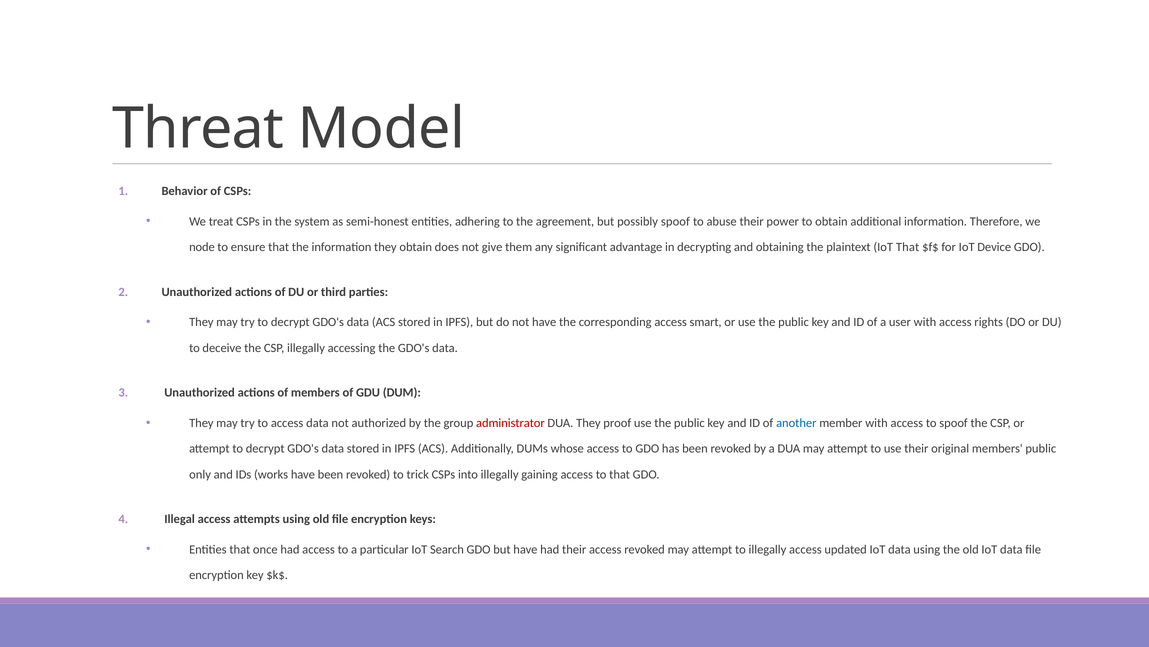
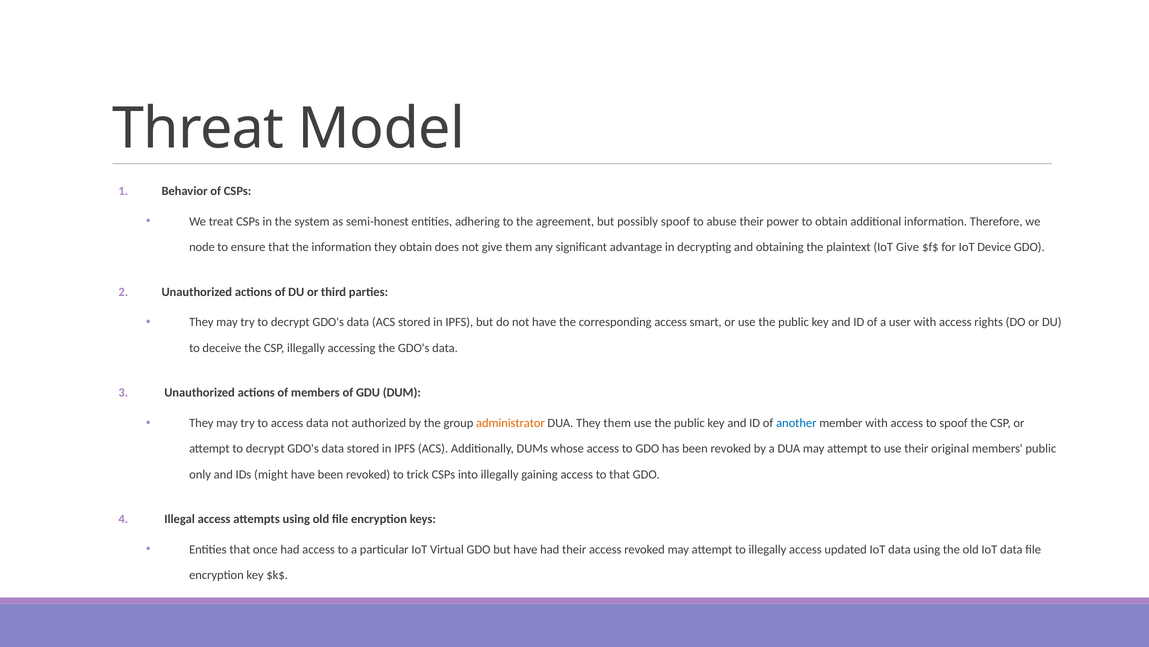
IoT That: That -> Give
administrator colour: red -> orange
They proof: proof -> them
works: works -> might
Search: Search -> Virtual
